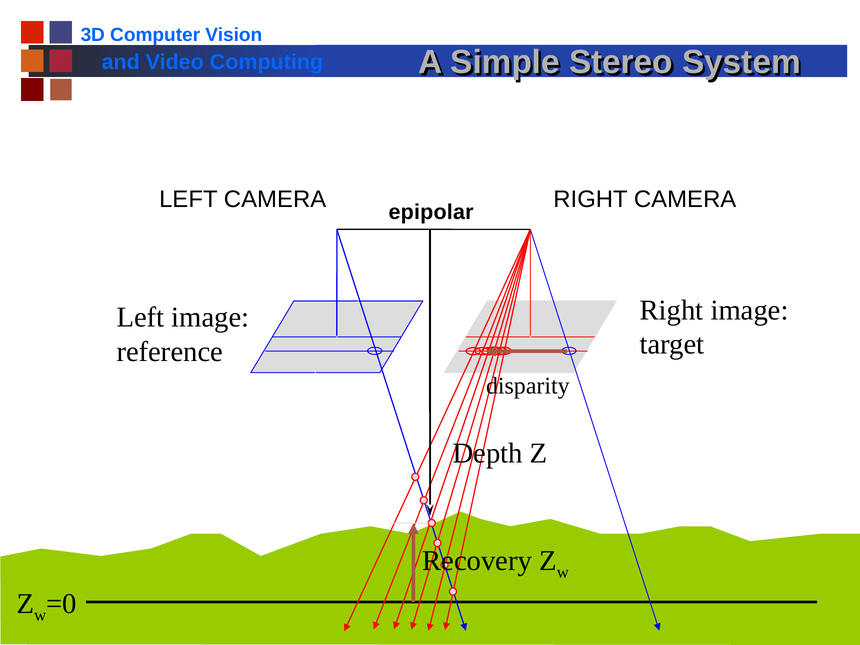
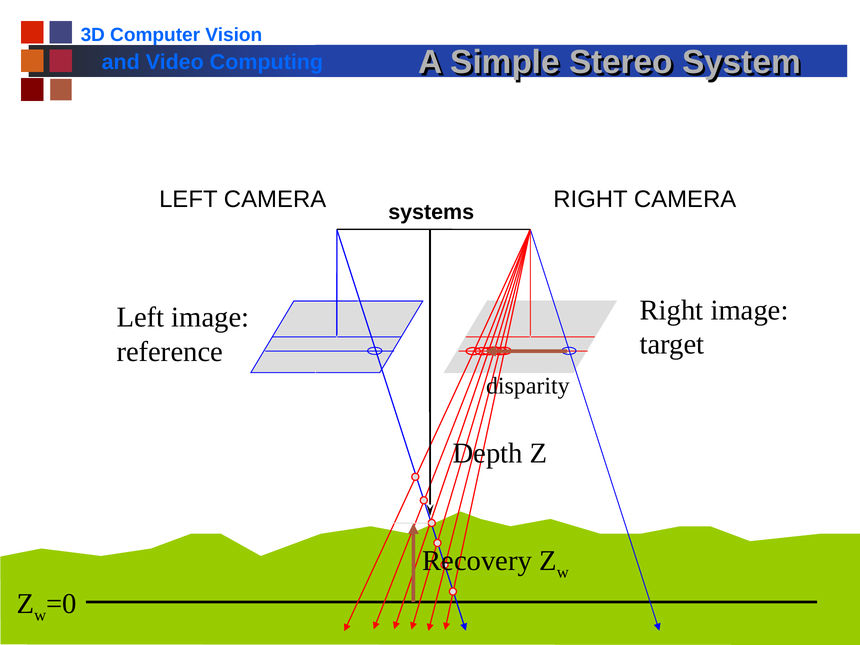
epipolar: epipolar -> systems
